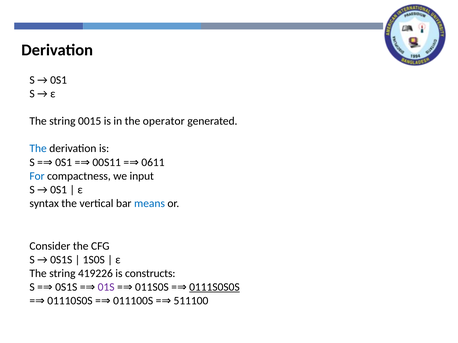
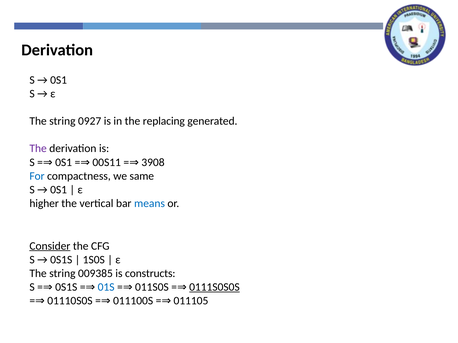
0015: 0015 -> 0927
operator: operator -> replacing
The at (38, 149) colour: blue -> purple
0611: 0611 -> 3908
input: input -> same
syntax: syntax -> higher
Consider underline: none -> present
419226: 419226 -> 009385
01S colour: purple -> blue
511100: 511100 -> 011105
